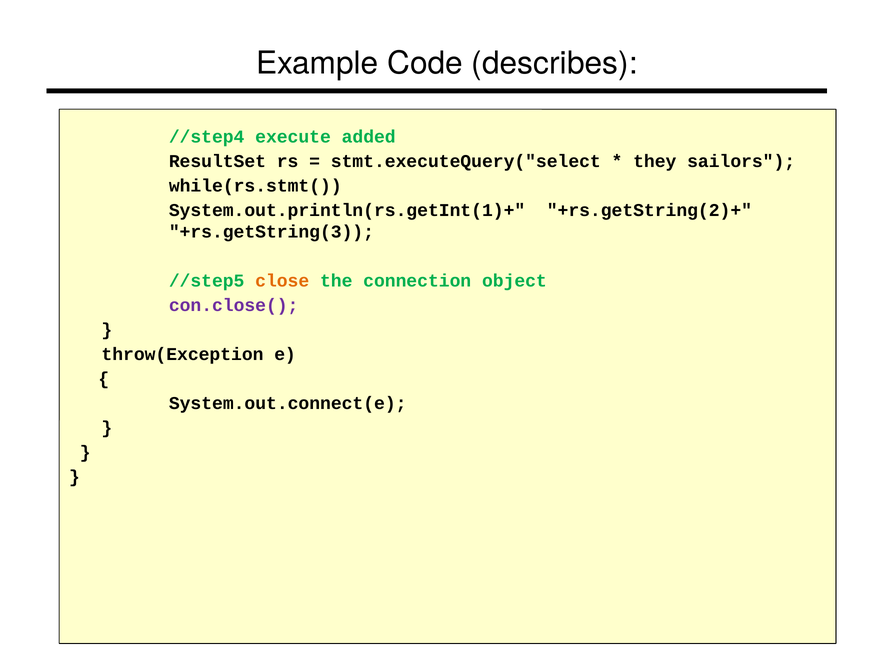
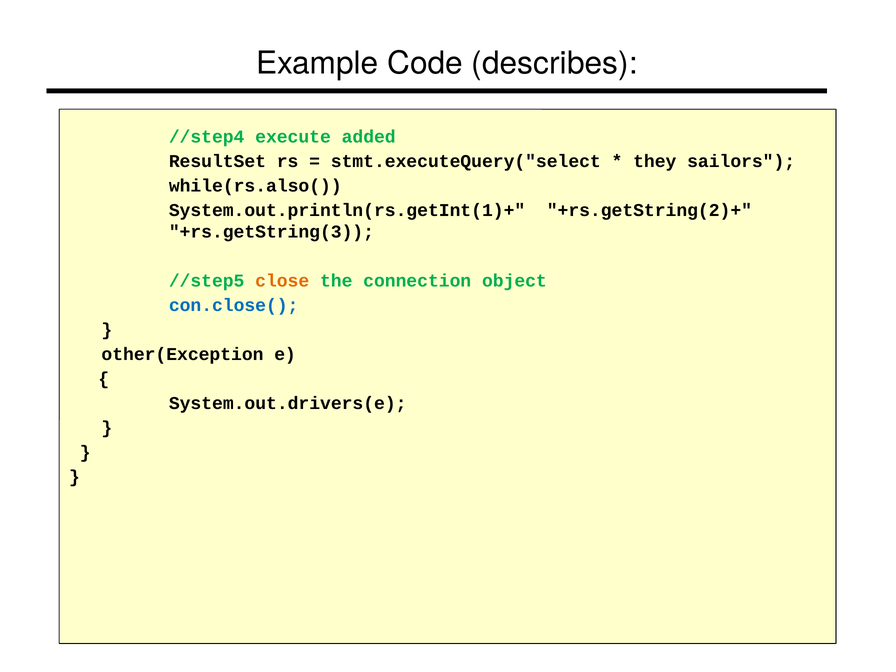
while(rs.stmt(: while(rs.stmt( -> while(rs.also(
con.close( colour: purple -> blue
throw(Exception: throw(Exception -> other(Exception
System.out.connect(e: System.out.connect(e -> System.out.drivers(e
